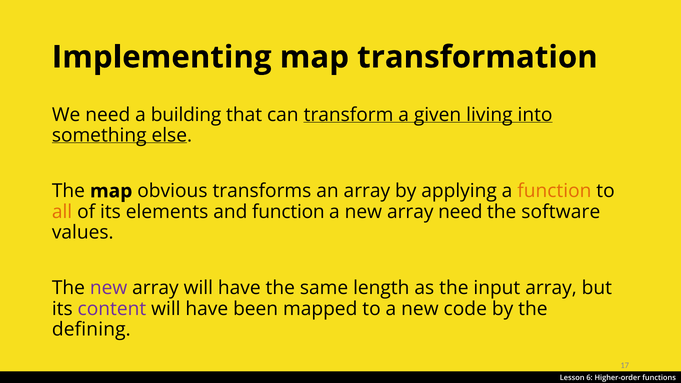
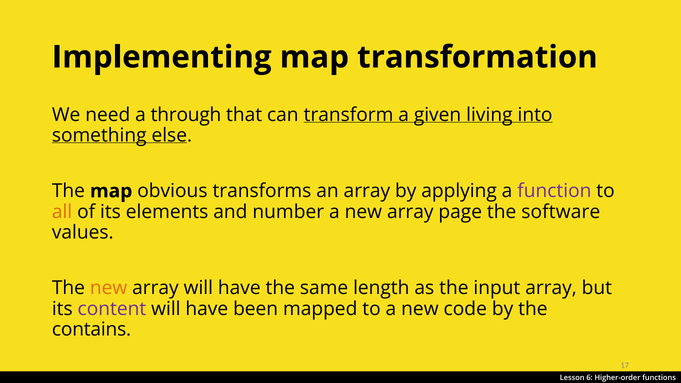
building: building -> through
function at (554, 191) colour: orange -> purple
and function: function -> number
array need: need -> page
new at (109, 288) colour: purple -> orange
defining: defining -> contains
